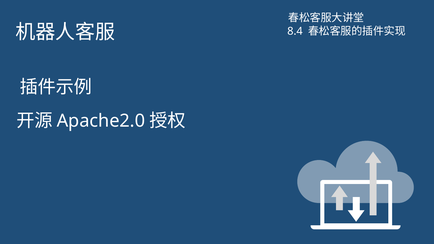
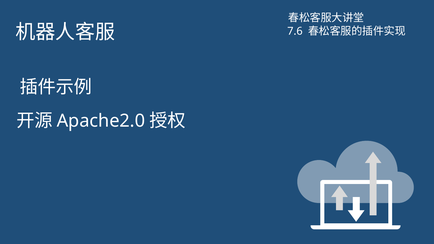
8.4: 8.4 -> 7.6
